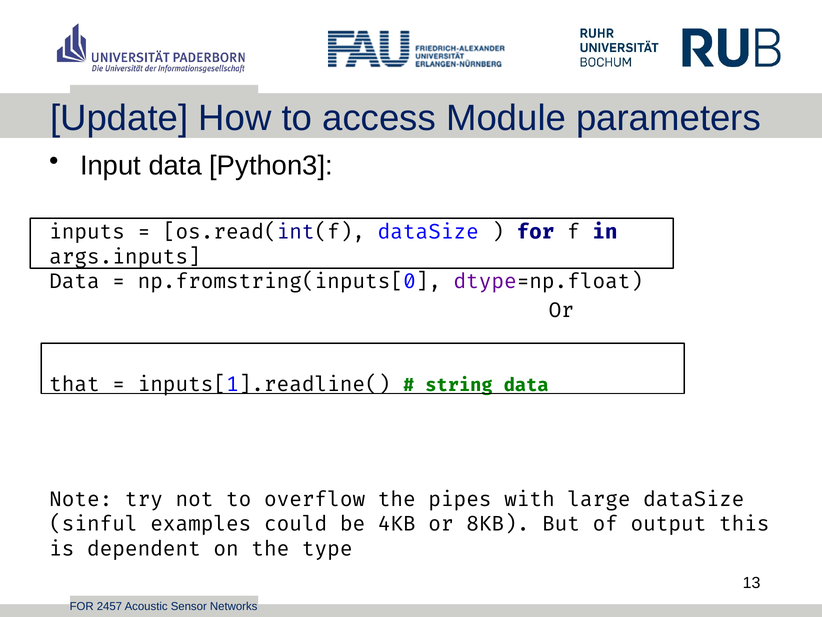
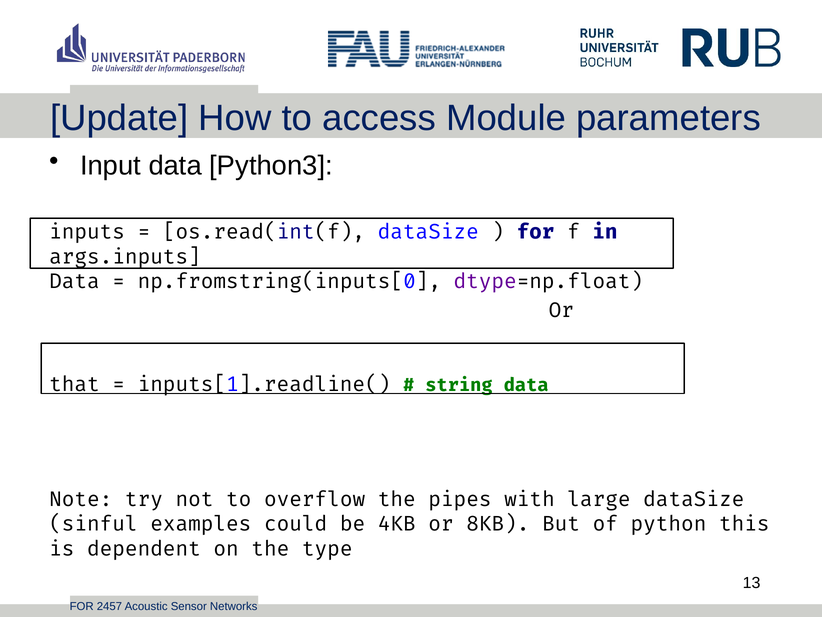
output: output -> python
